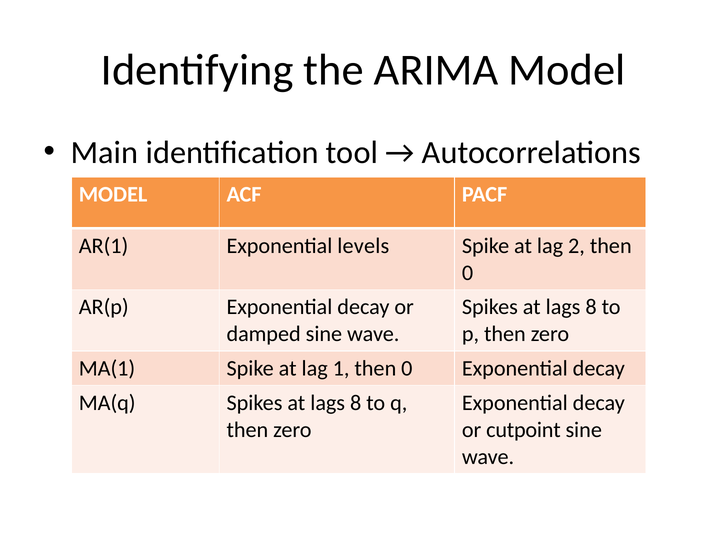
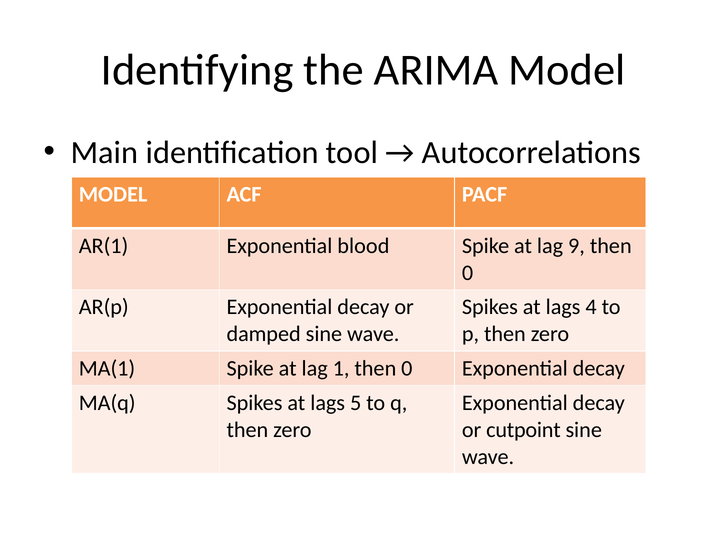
levels: levels -> blood
2: 2 -> 9
8 at (591, 307): 8 -> 4
8 at (356, 403): 8 -> 5
